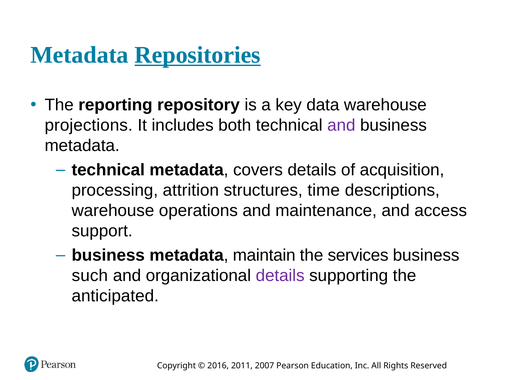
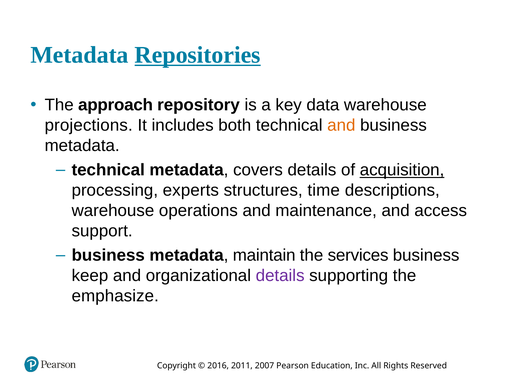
reporting: reporting -> approach
and at (341, 125) colour: purple -> orange
acquisition underline: none -> present
attrition: attrition -> experts
such: such -> keep
anticipated: anticipated -> emphasize
